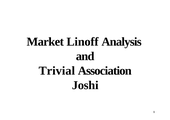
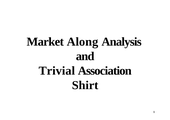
Linoff: Linoff -> Along
Joshi: Joshi -> Shirt
